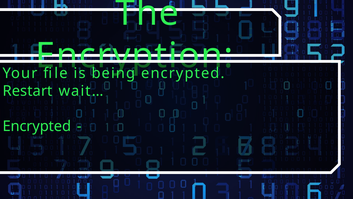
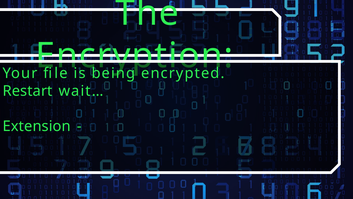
Encrypted at (37, 126): Encrypted -> Extension
